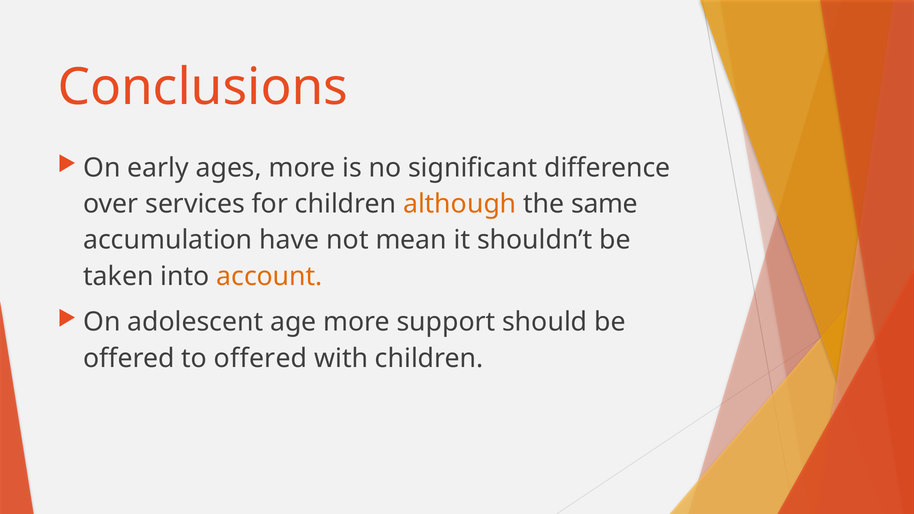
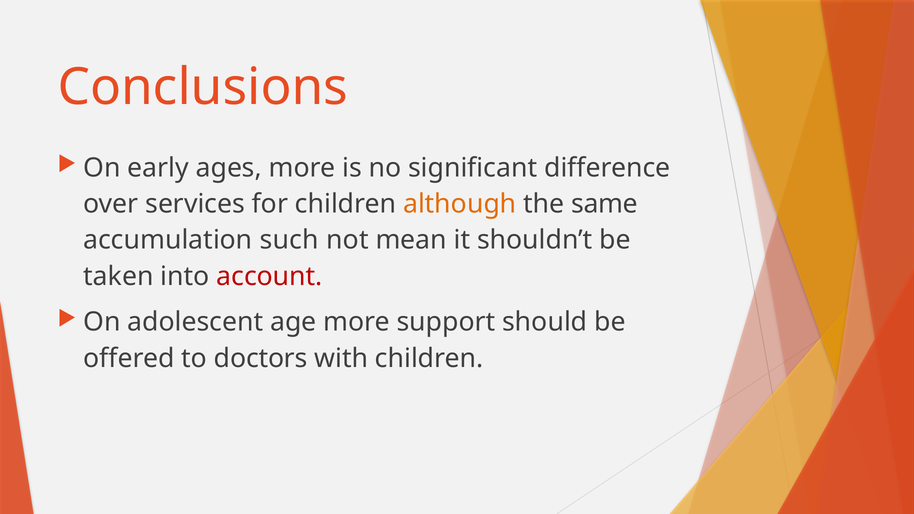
have: have -> such
account colour: orange -> red
to offered: offered -> doctors
